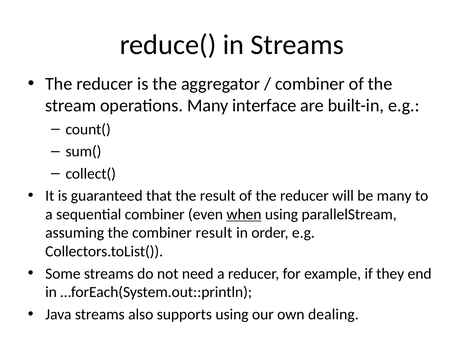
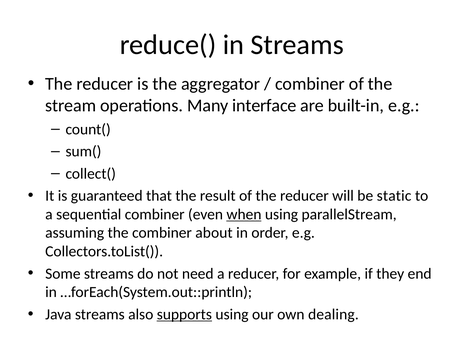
be many: many -> static
combiner result: result -> about
supports underline: none -> present
